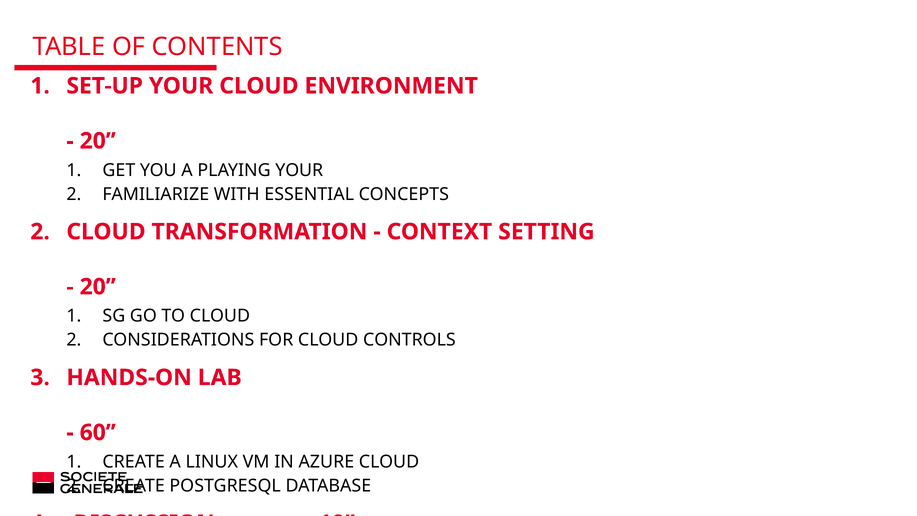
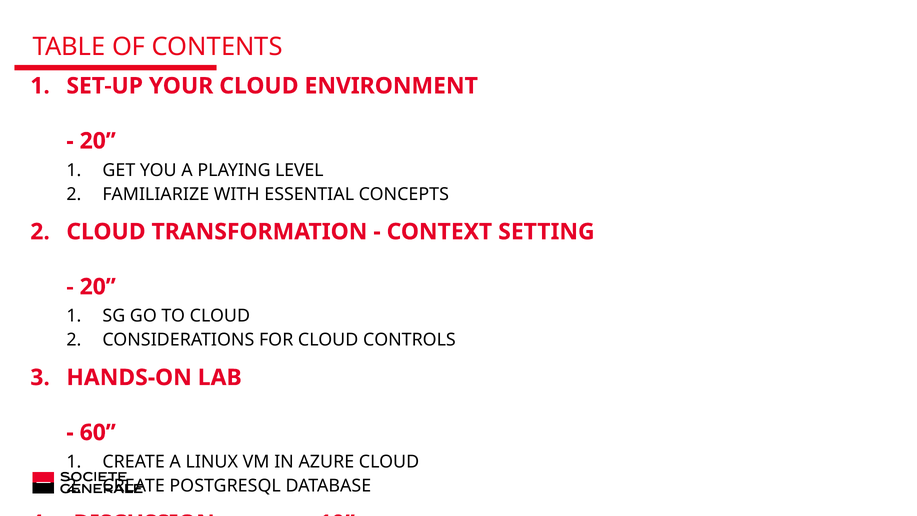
PLAYING YOUR: YOUR -> LEVEL
